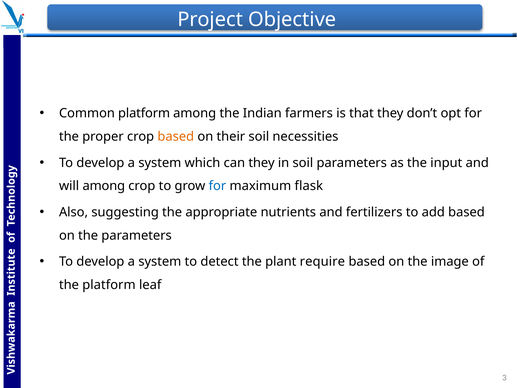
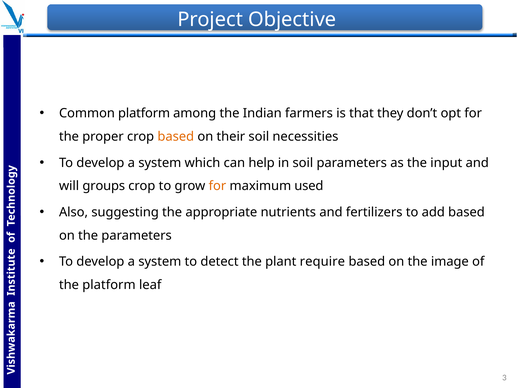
can they: they -> help
will among: among -> groups
for at (217, 186) colour: blue -> orange
flask: flask -> used
